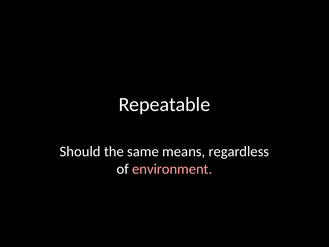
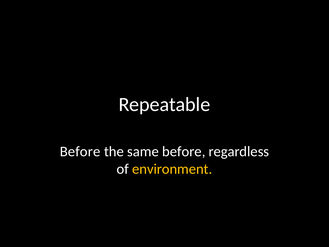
Should at (80, 151): Should -> Before
same means: means -> before
environment colour: pink -> yellow
